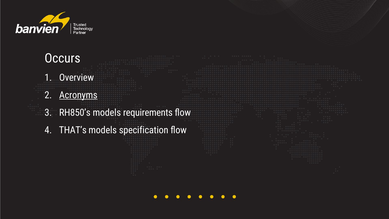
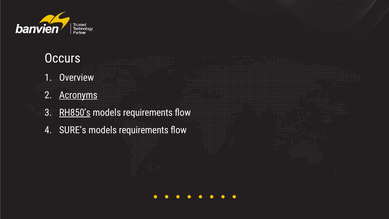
RH850’s underline: none -> present
THAT’s: THAT’s -> SURE’s
specification at (144, 130): specification -> requirements
